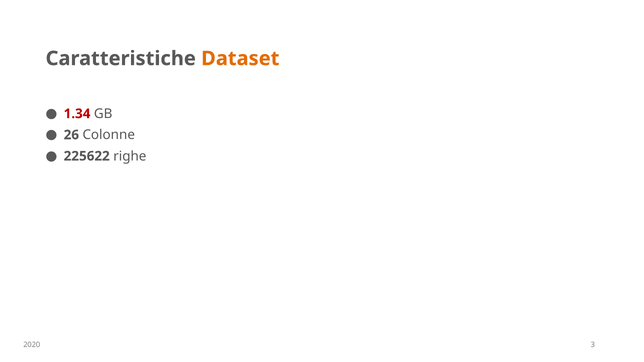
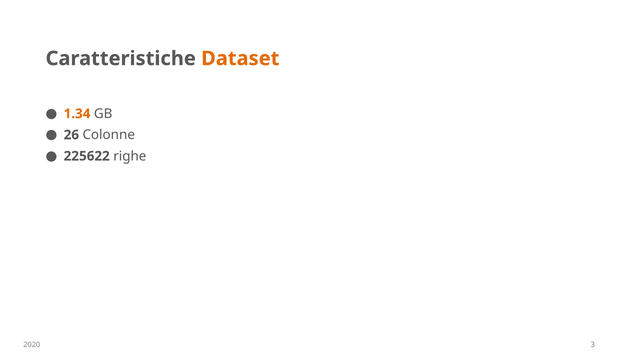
1.34 colour: red -> orange
